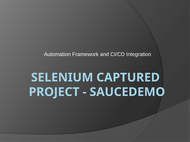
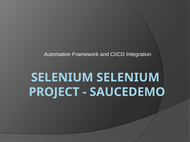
SELENIUM CAPTURED: CAPTURED -> SELENIUM
